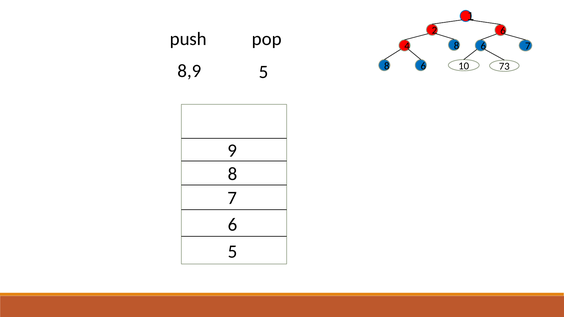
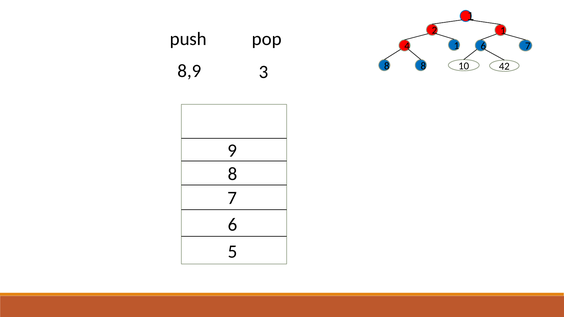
2 6: 6 -> 1
4 8: 8 -> 1
8 6: 6 -> 8
73: 73 -> 42
8,9 5: 5 -> 3
